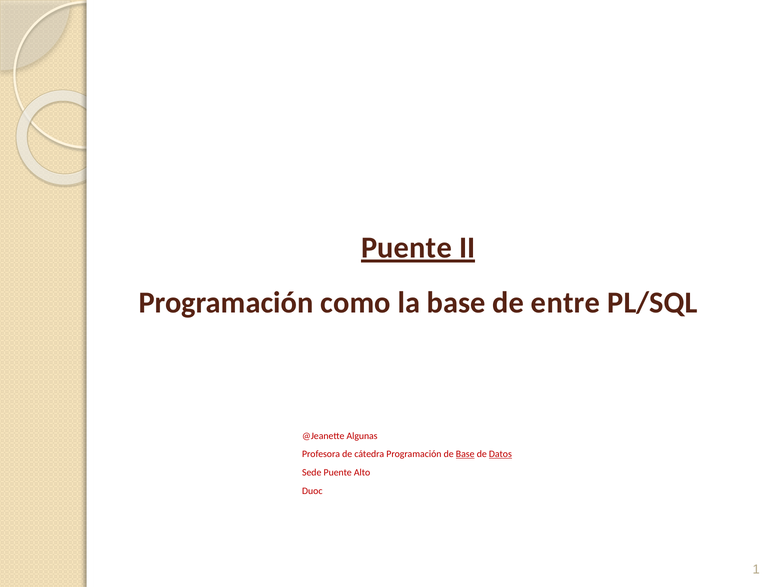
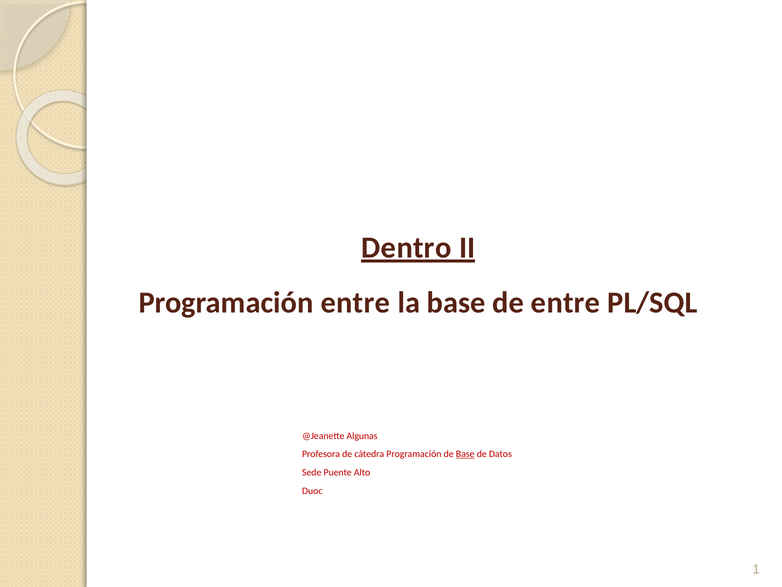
Puente at (407, 248): Puente -> Dentro
Programación como: como -> entre
Datos underline: present -> none
